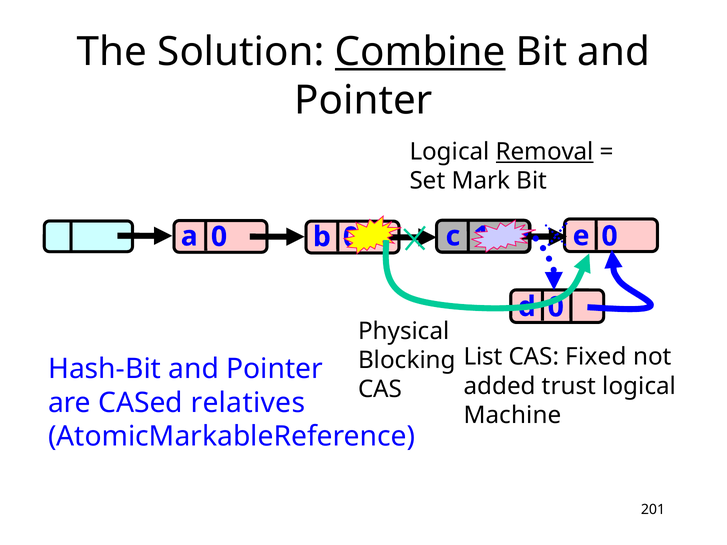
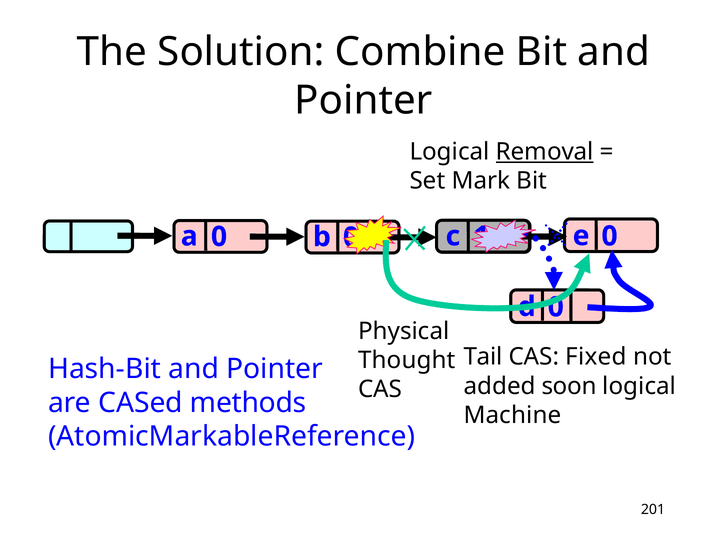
Combine underline: present -> none
List: List -> Tail
Blocking: Blocking -> Thought
trust: trust -> soon
relatives: relatives -> methods
